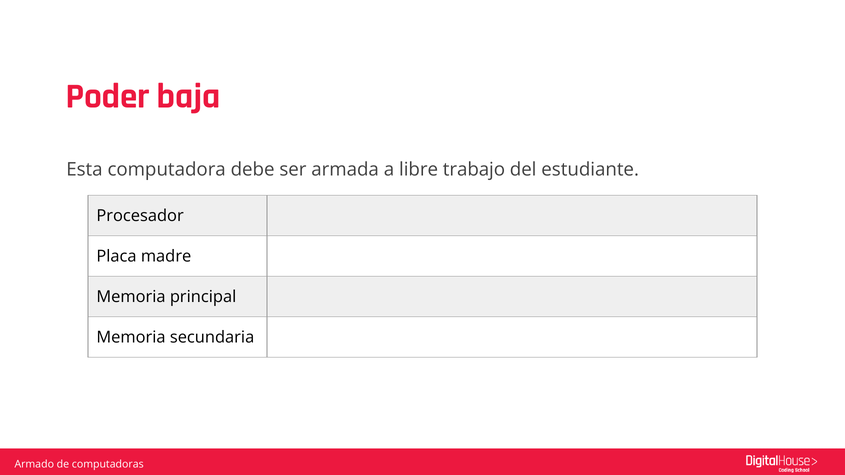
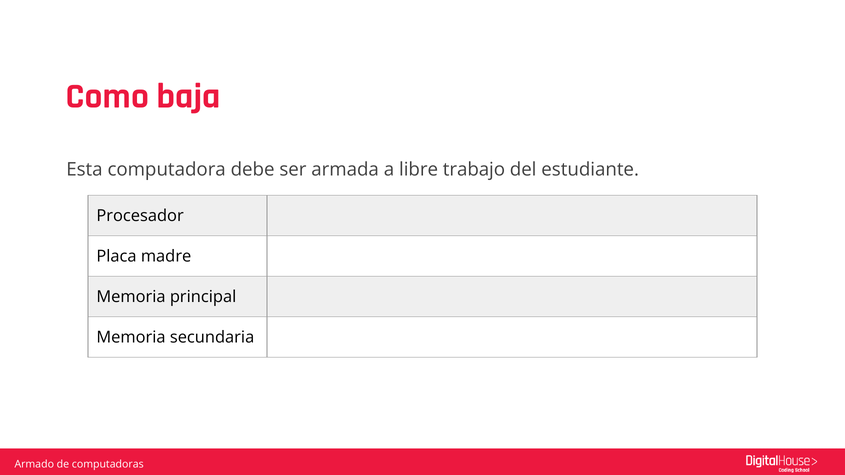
Poder: Poder -> Como
